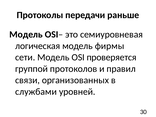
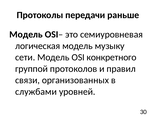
фирмы: фирмы -> музыку
проверяется: проверяется -> конкретного
